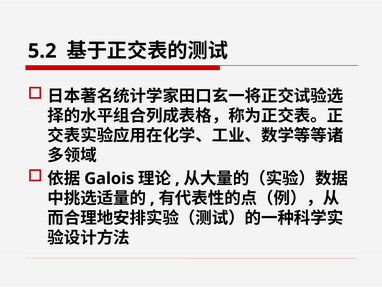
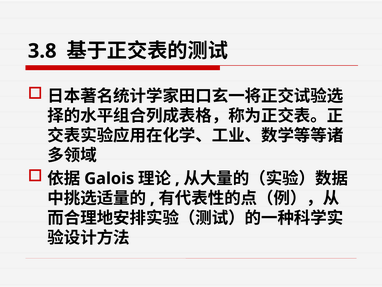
5.2: 5.2 -> 3.8
